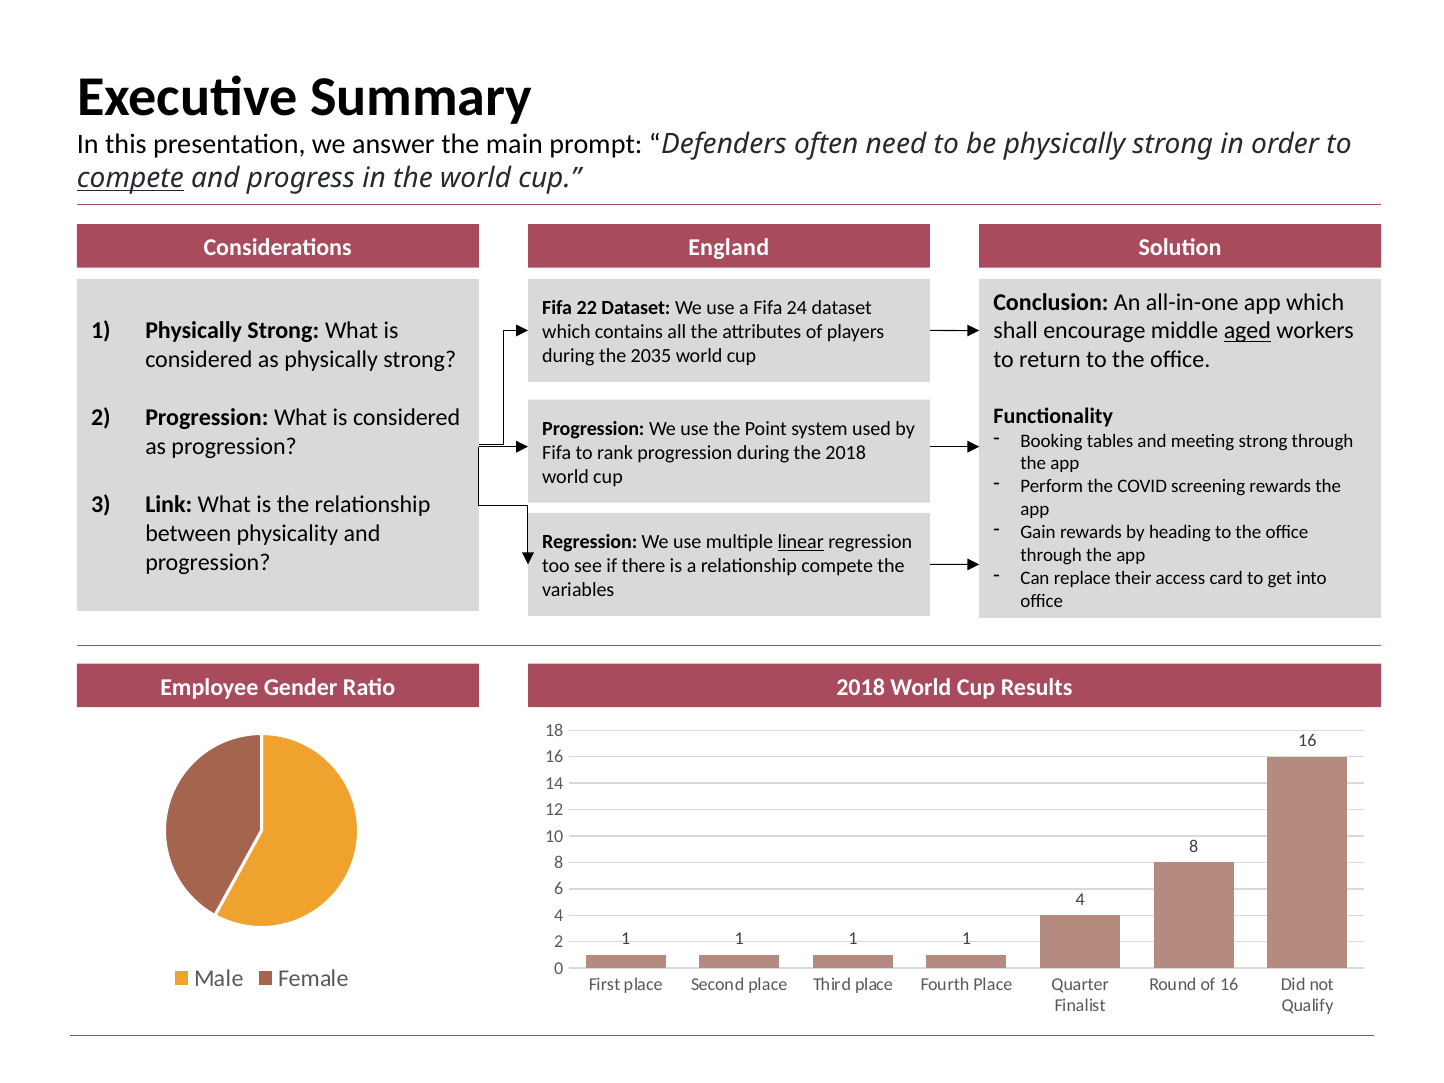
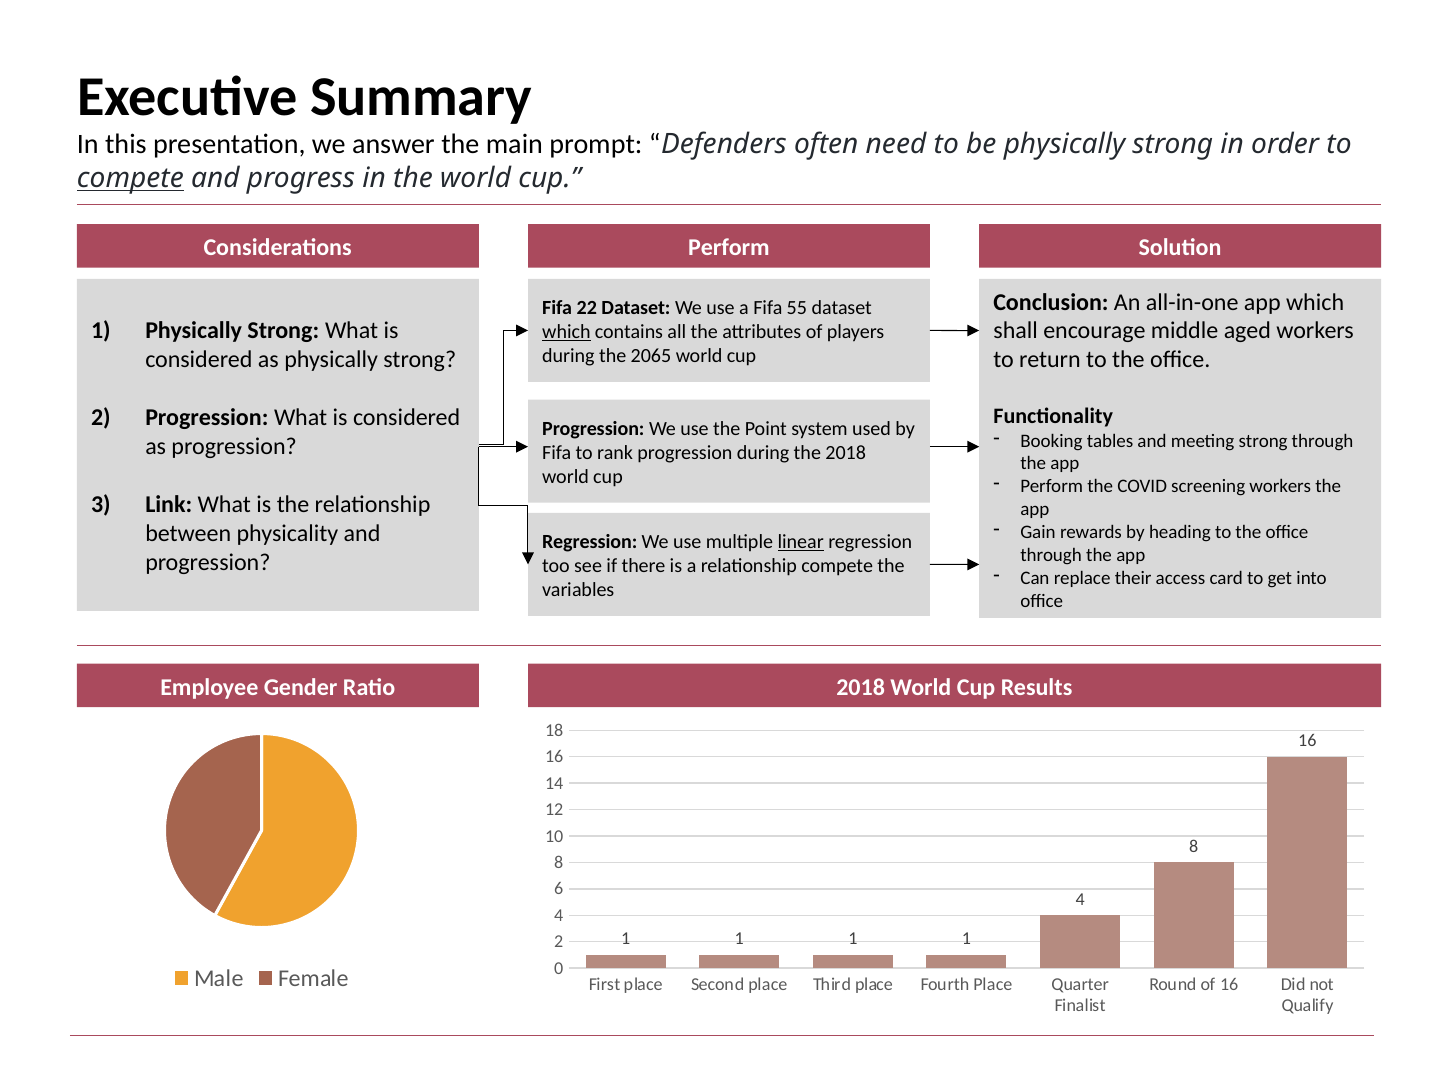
Considerations England: England -> Perform
24: 24 -> 55
aged underline: present -> none
which at (566, 332) underline: none -> present
2035: 2035 -> 2065
screening rewards: rewards -> workers
